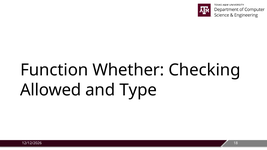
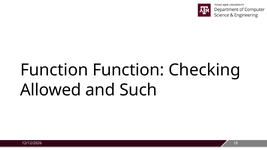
Function Whether: Whether -> Function
Type: Type -> Such
